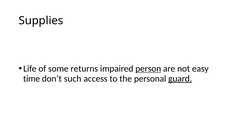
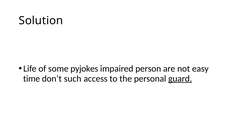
Supplies: Supplies -> Solution
returns: returns -> pyjokes
person underline: present -> none
